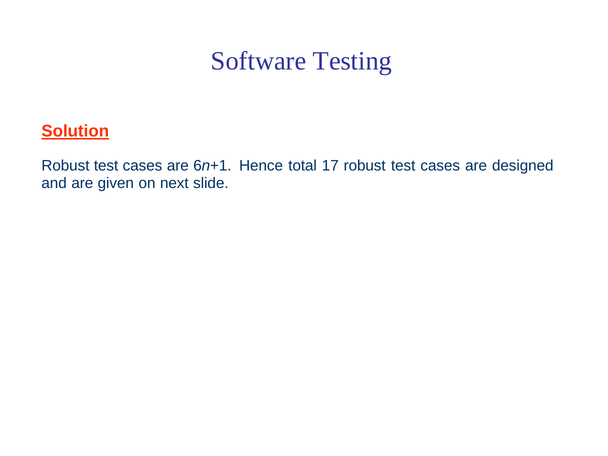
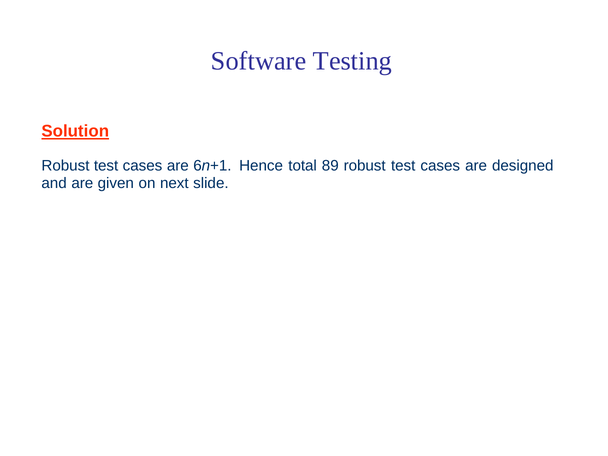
17: 17 -> 89
